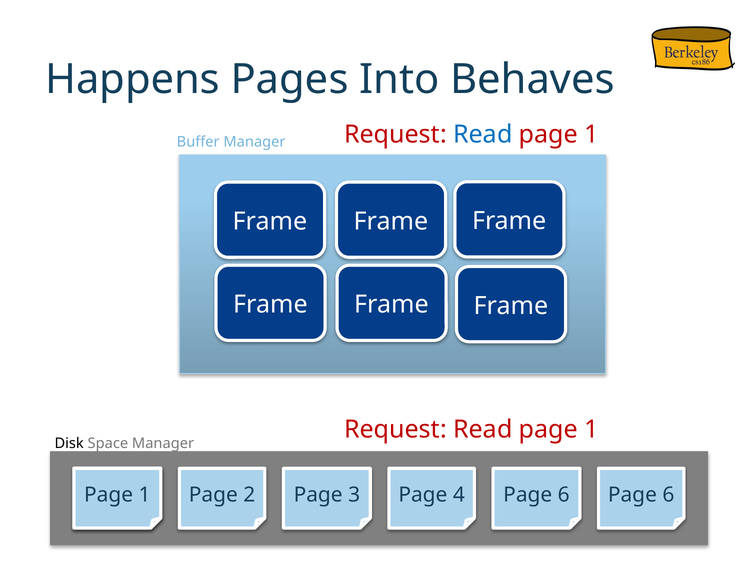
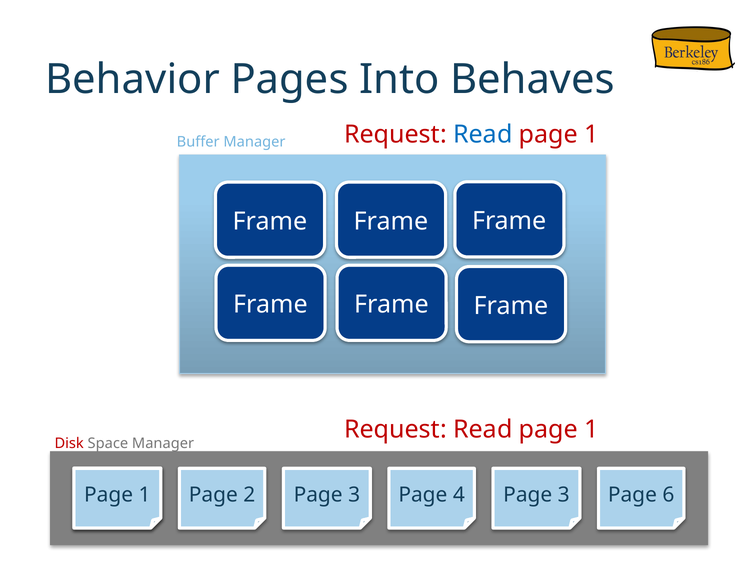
Happens: Happens -> Behavior
Disk colour: black -> red
4 Page 6: 6 -> 3
